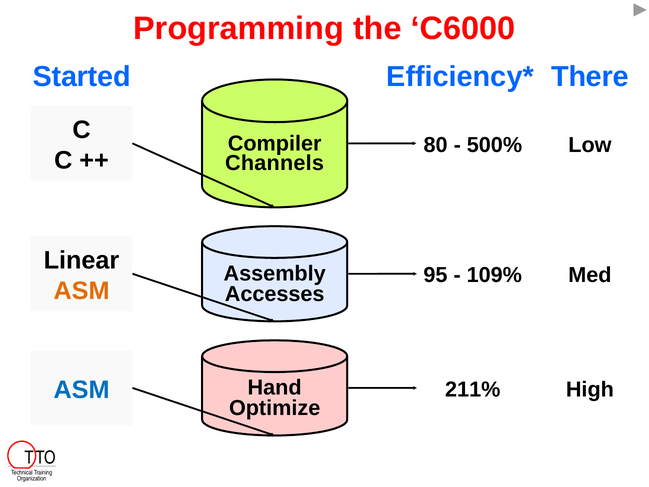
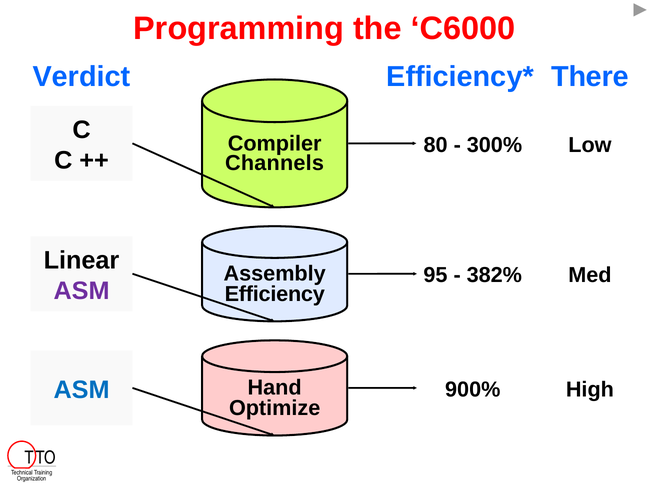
Started: Started -> Verdict
500%: 500% -> 300%
109%: 109% -> 382%
ASM at (82, 291) colour: orange -> purple
Accesses: Accesses -> Efficiency
211%: 211% -> 900%
